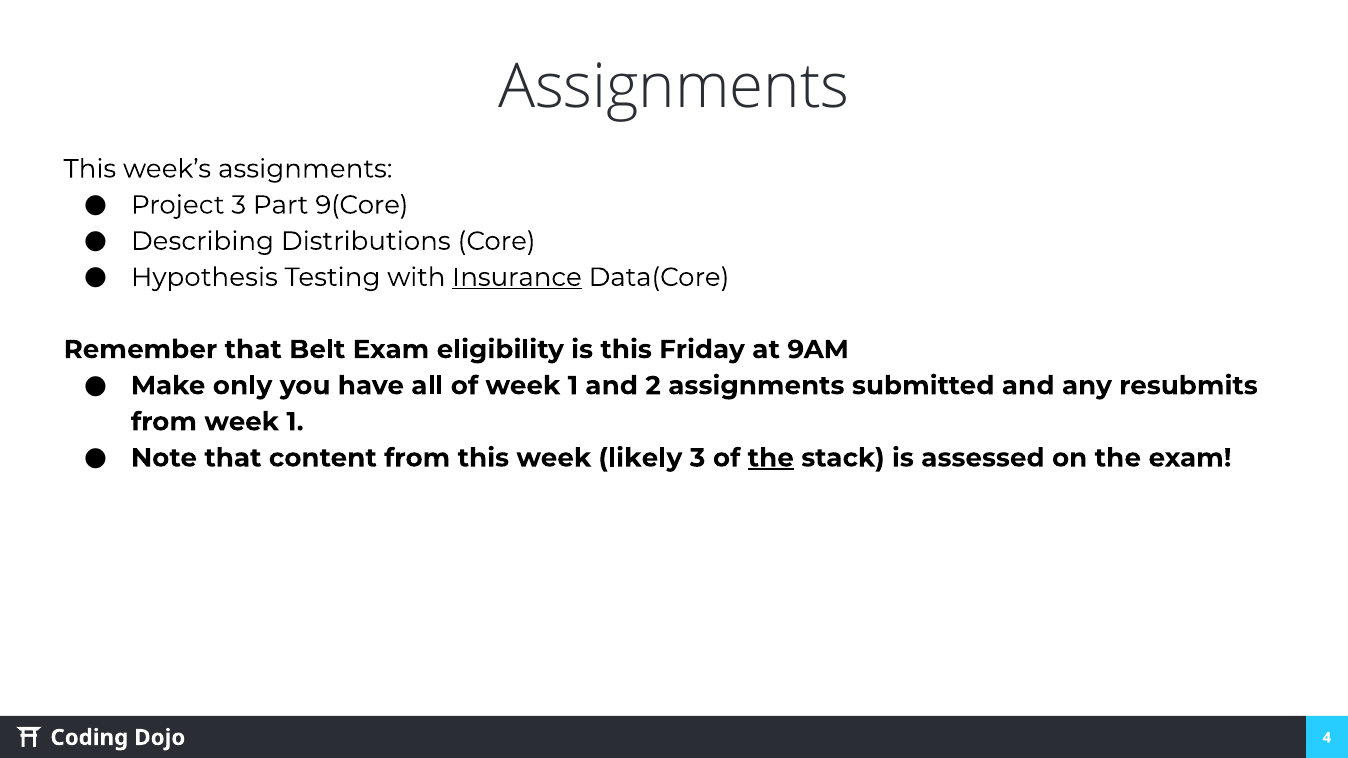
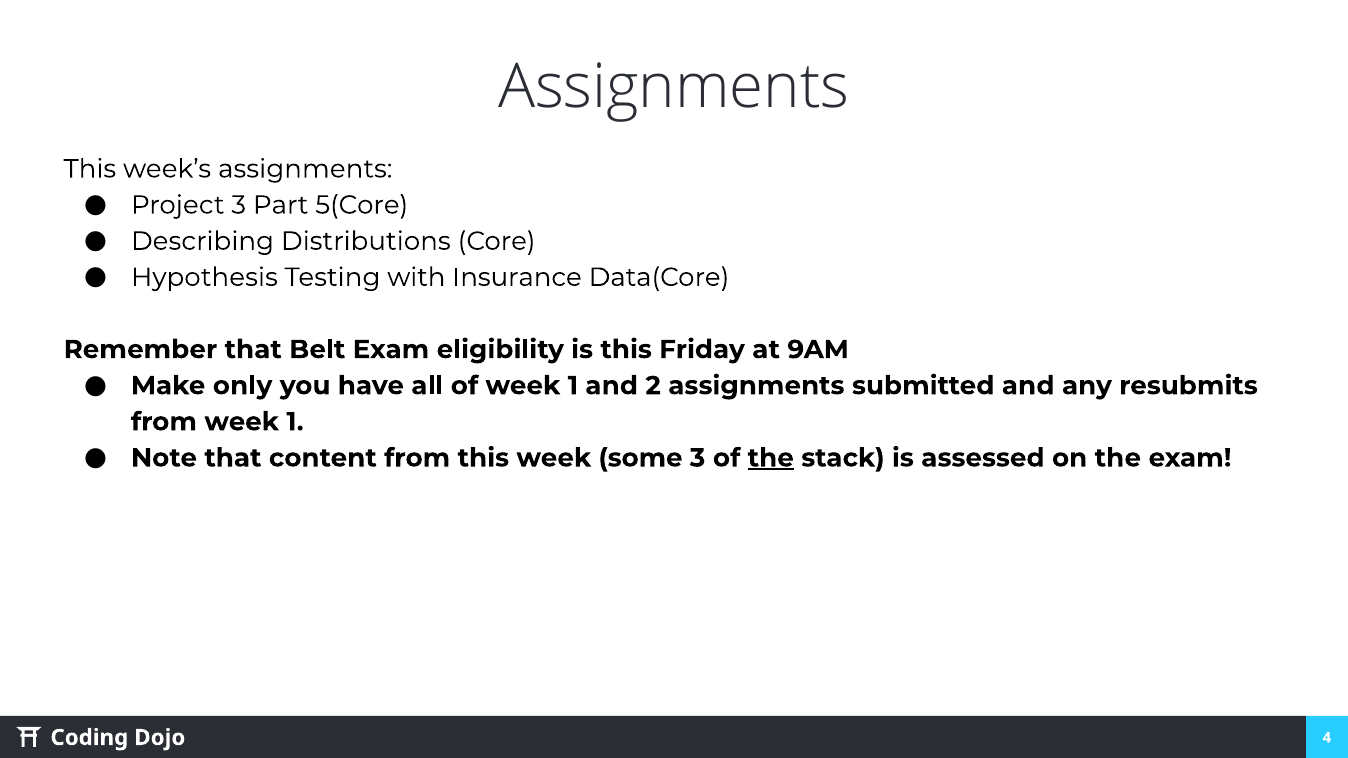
9(Core: 9(Core -> 5(Core
Insurance underline: present -> none
likely: likely -> some
